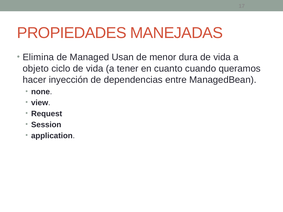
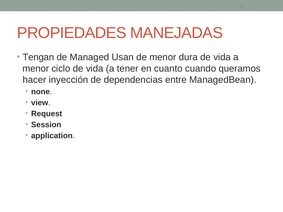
Elimina: Elimina -> Tengan
objeto at (36, 69): objeto -> menor
